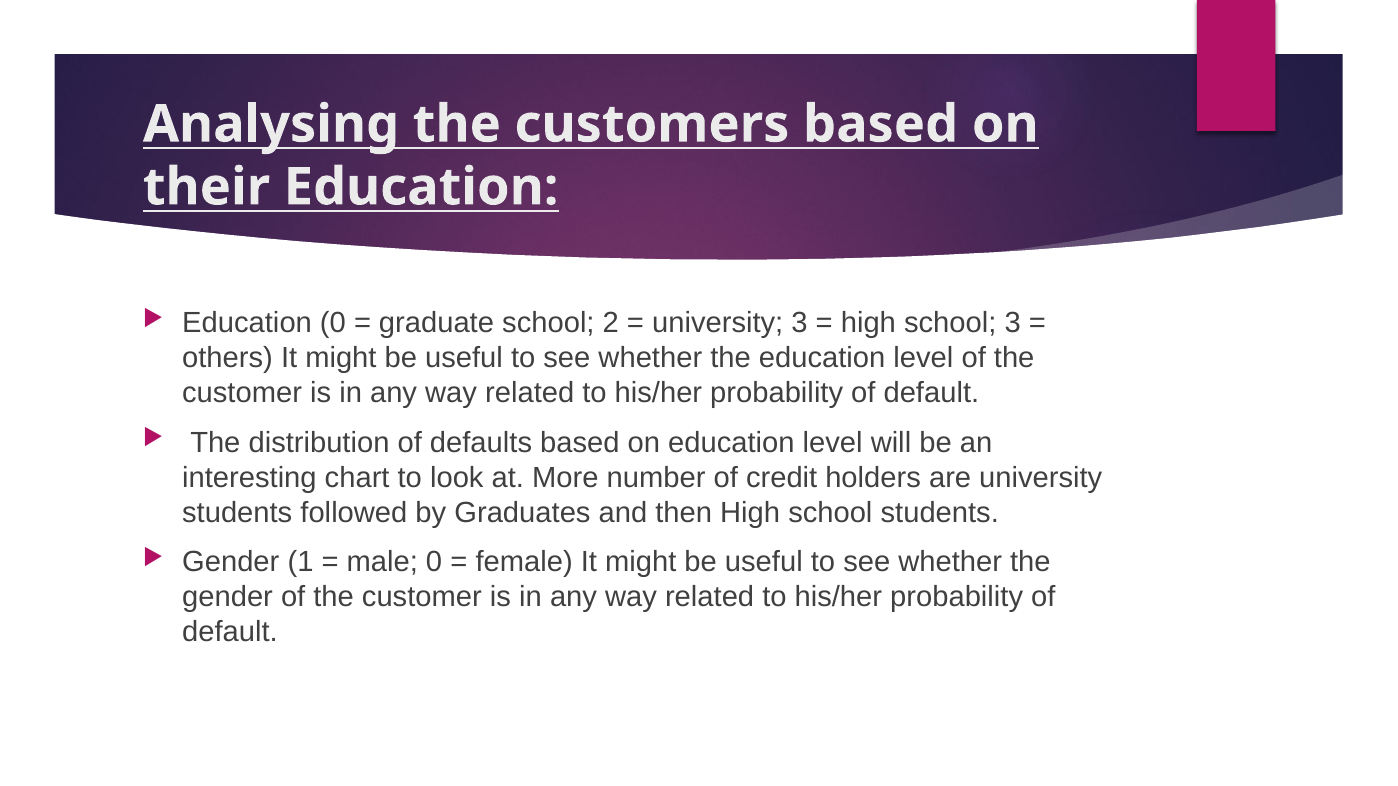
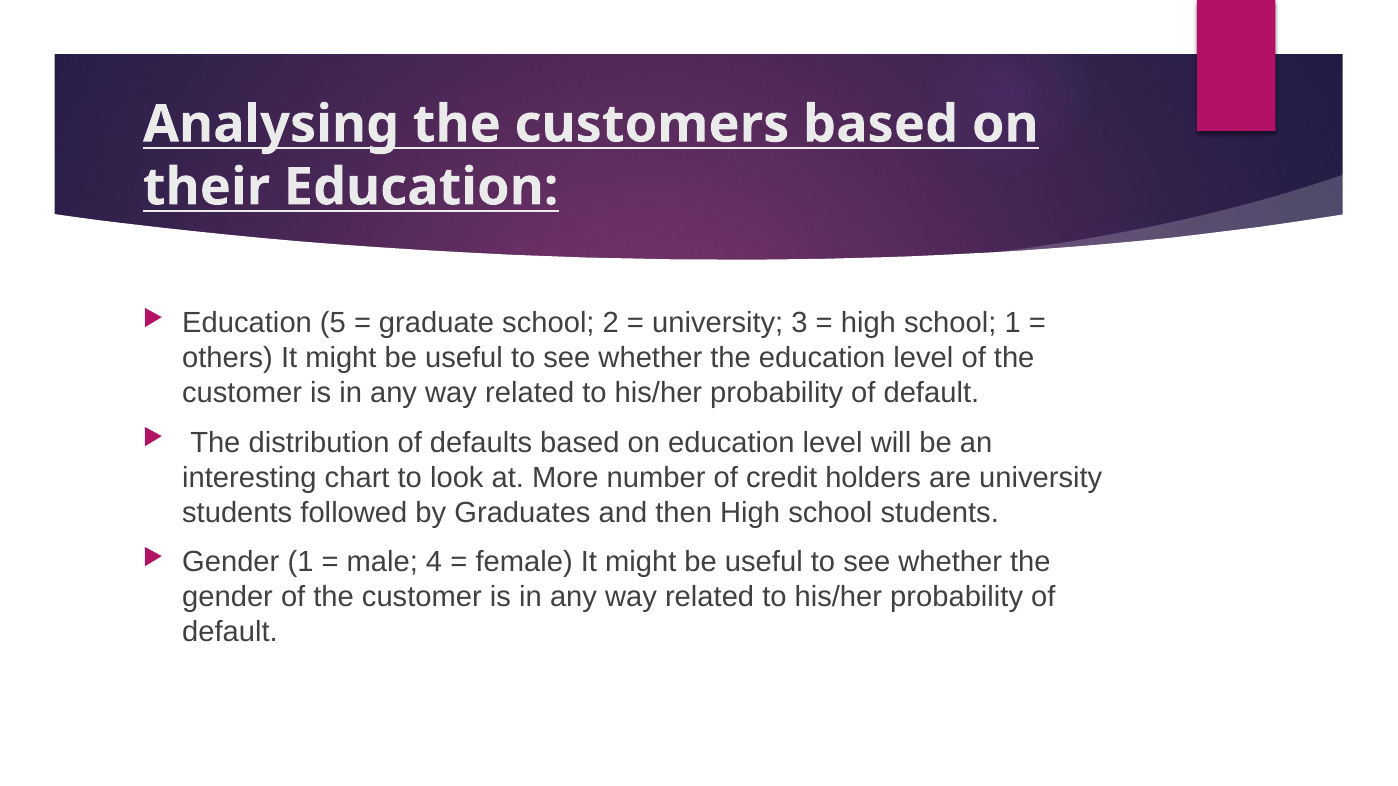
Education 0: 0 -> 5
school 3: 3 -> 1
male 0: 0 -> 4
